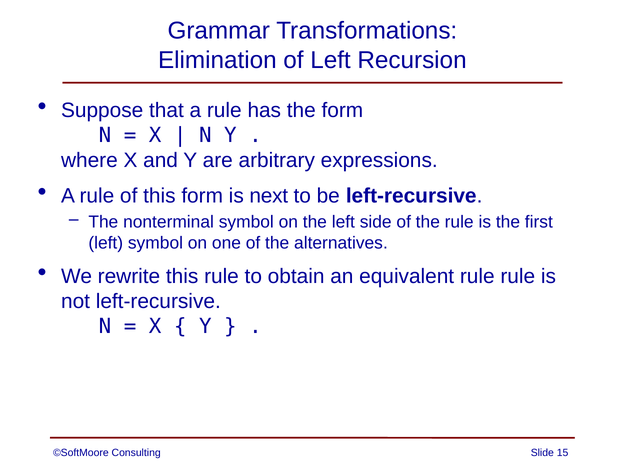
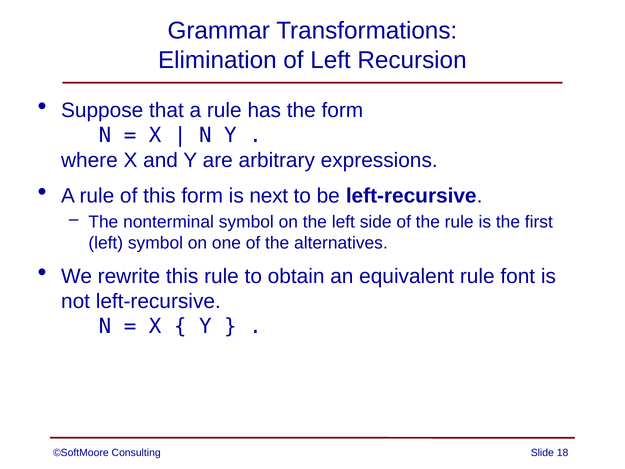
rule rule: rule -> font
15: 15 -> 18
